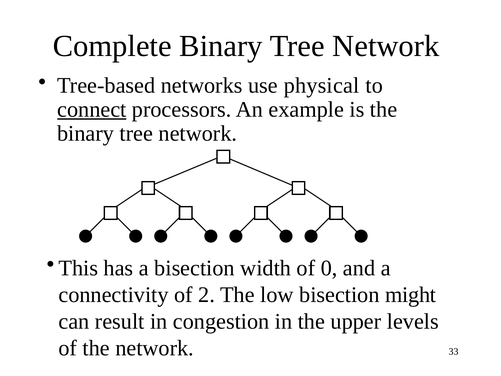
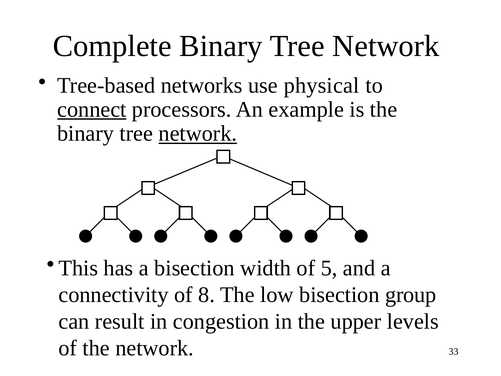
network at (198, 134) underline: none -> present
0: 0 -> 5
2: 2 -> 8
might: might -> group
